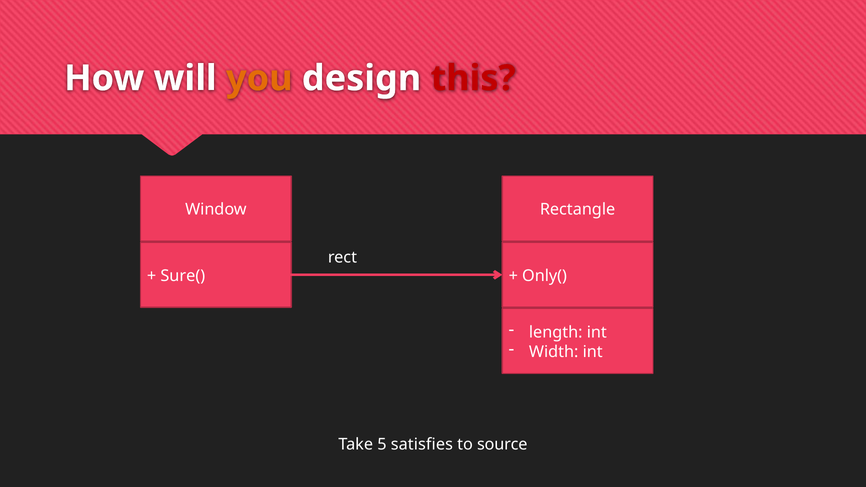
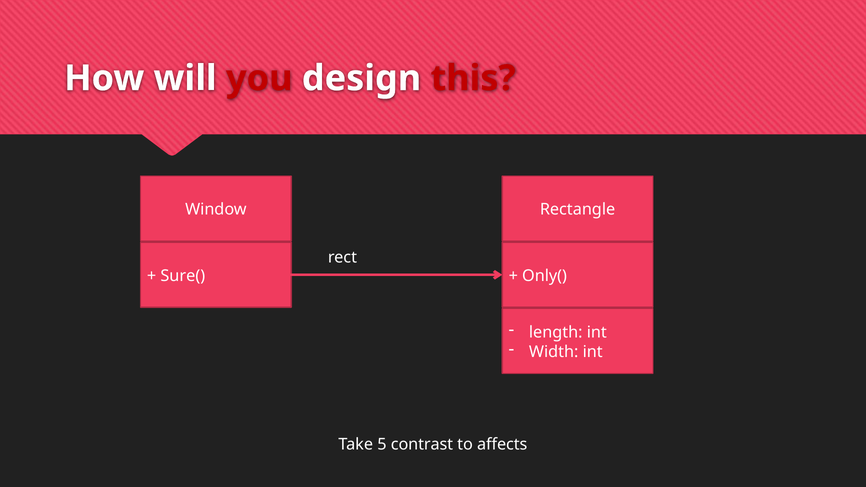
you colour: orange -> red
satisfies: satisfies -> contrast
source: source -> affects
